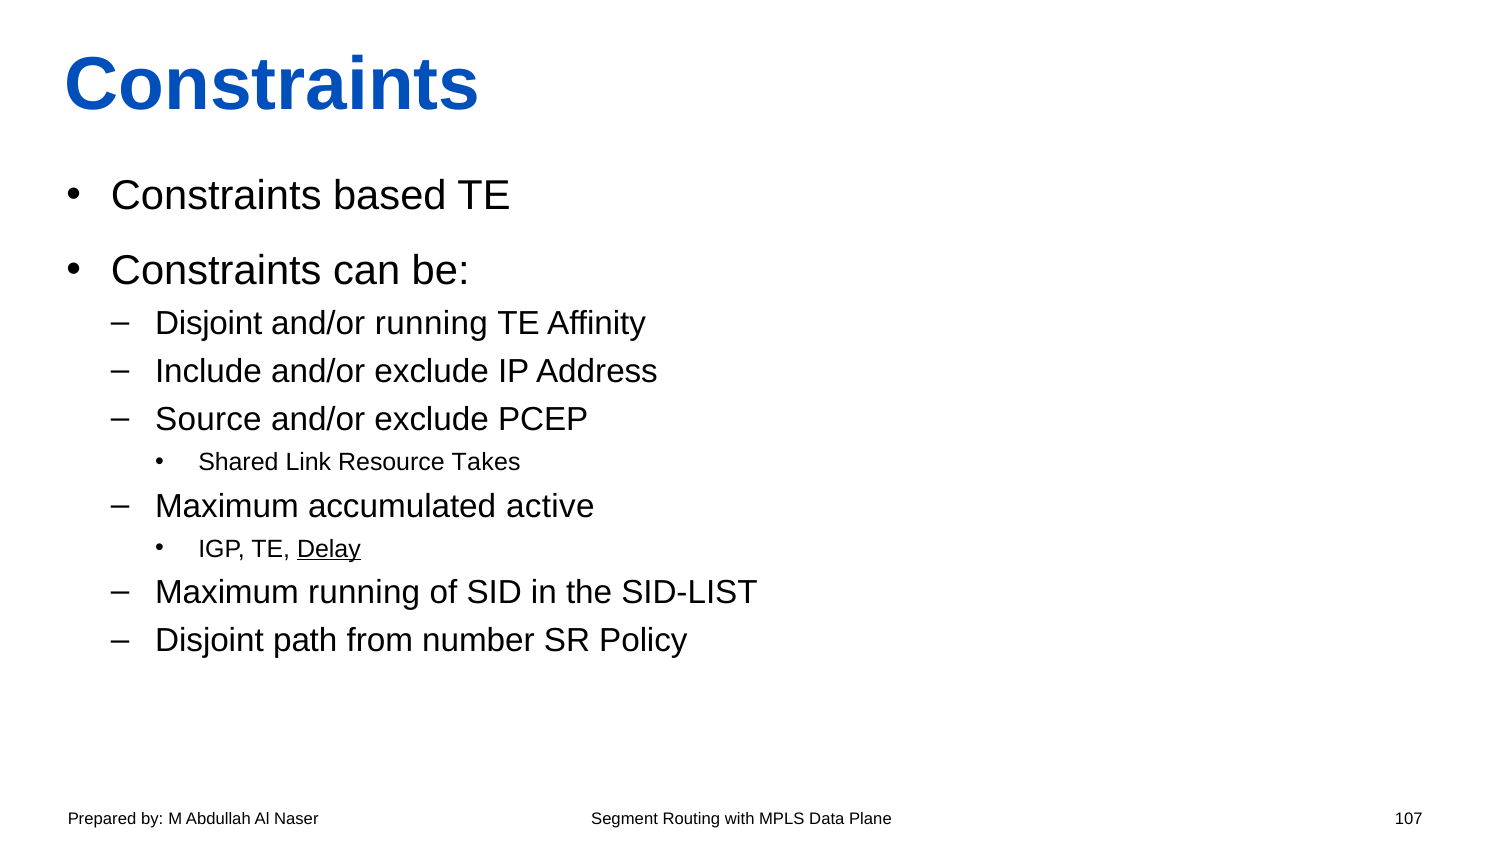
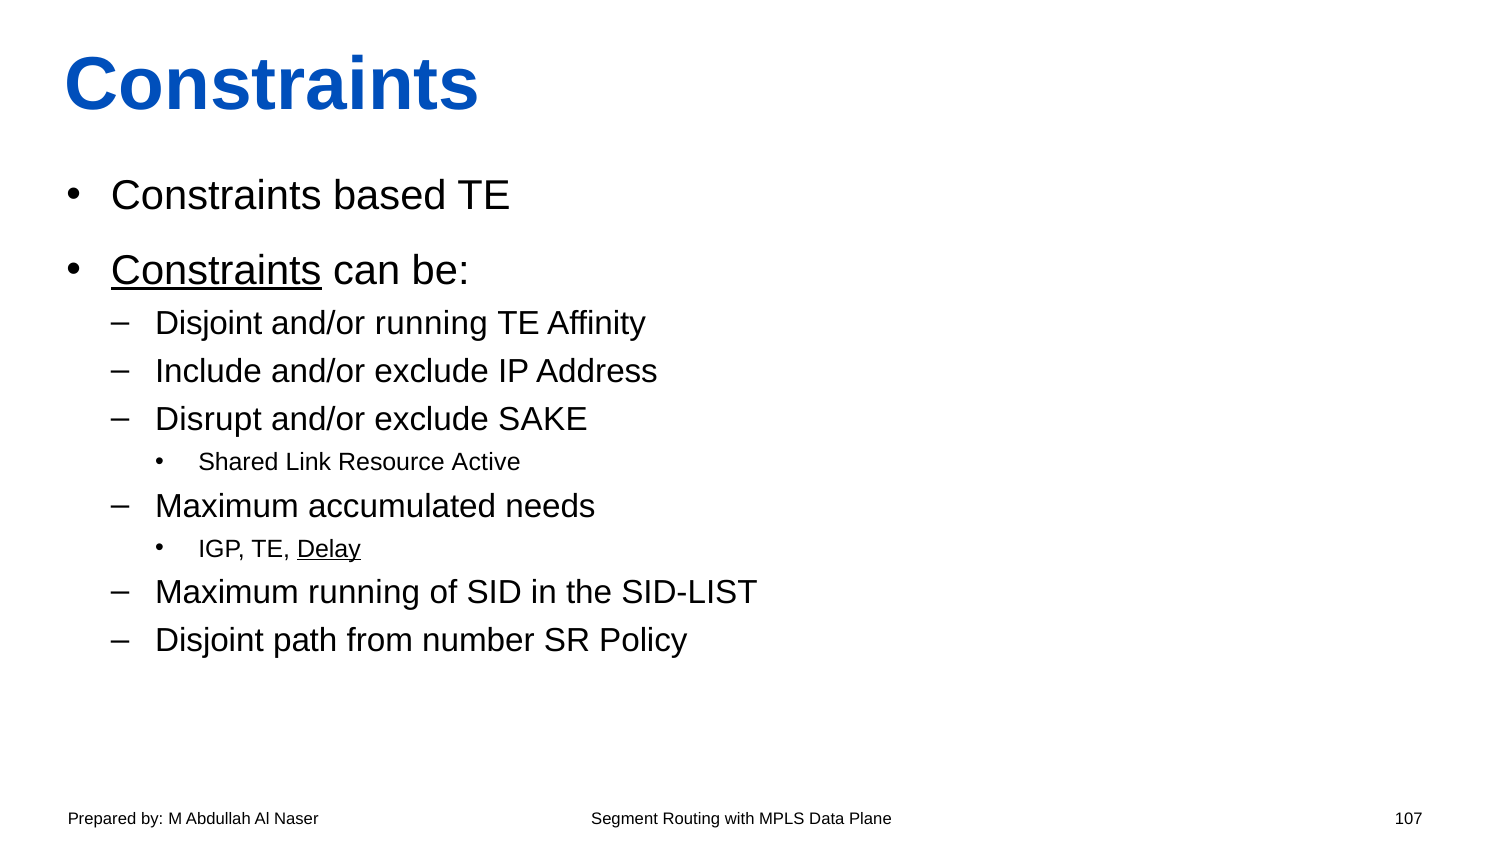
Constraints at (216, 271) underline: none -> present
Source: Source -> Disrupt
PCEP: PCEP -> SAKE
Takes: Takes -> Active
active: active -> needs
